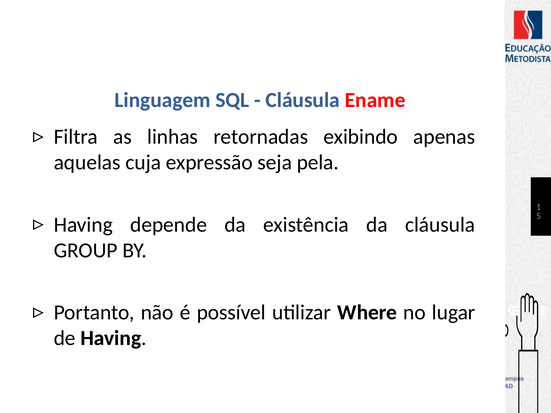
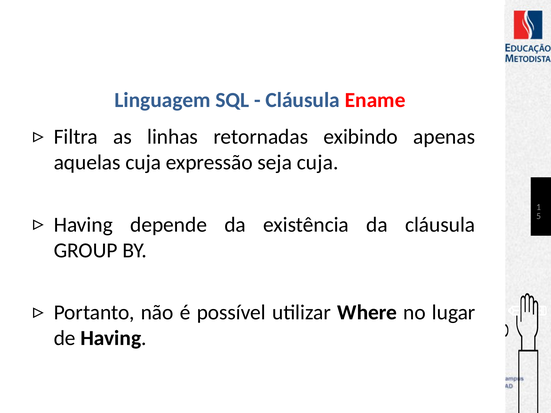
seja pela: pela -> cuja
